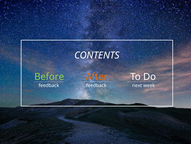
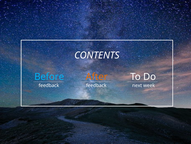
Before colour: light green -> light blue
